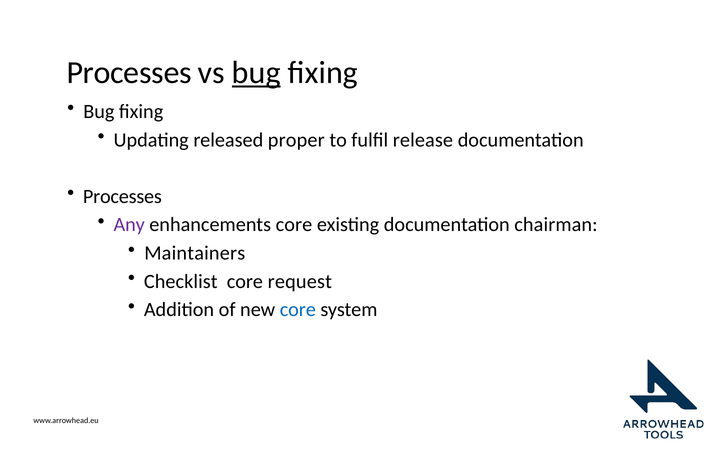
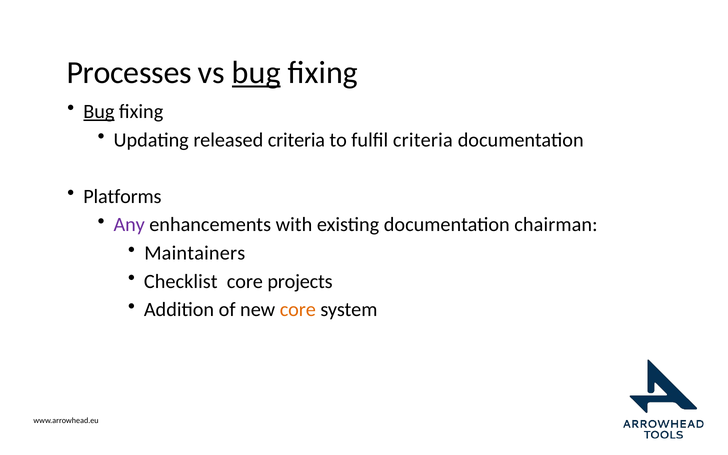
Bug at (99, 112) underline: none -> present
released proper: proper -> criteria
fulfil release: release -> criteria
Processes at (122, 197): Processes -> Platforms
enhancements core: core -> with
request: request -> projects
core at (298, 310) colour: blue -> orange
